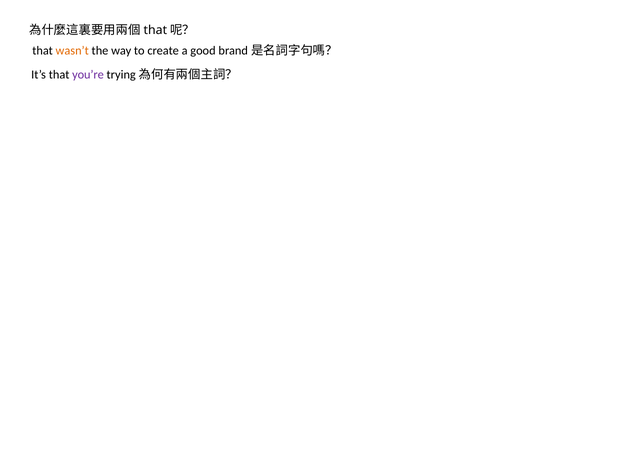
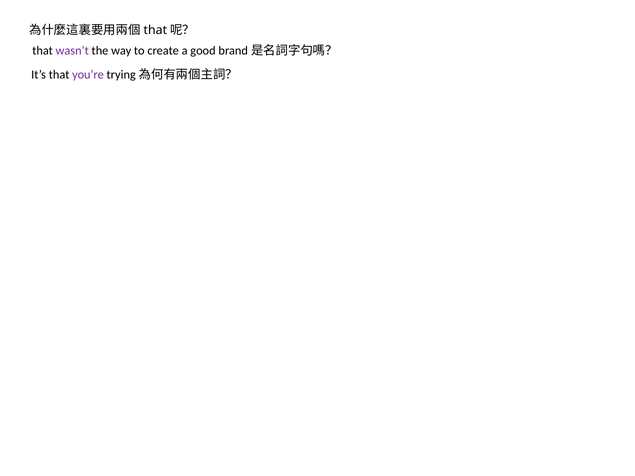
wasn’t colour: orange -> purple
